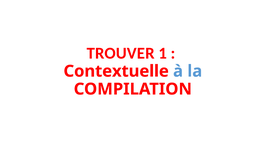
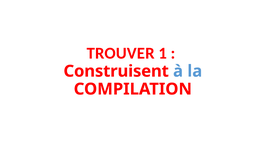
Contextuelle: Contextuelle -> Construisent
